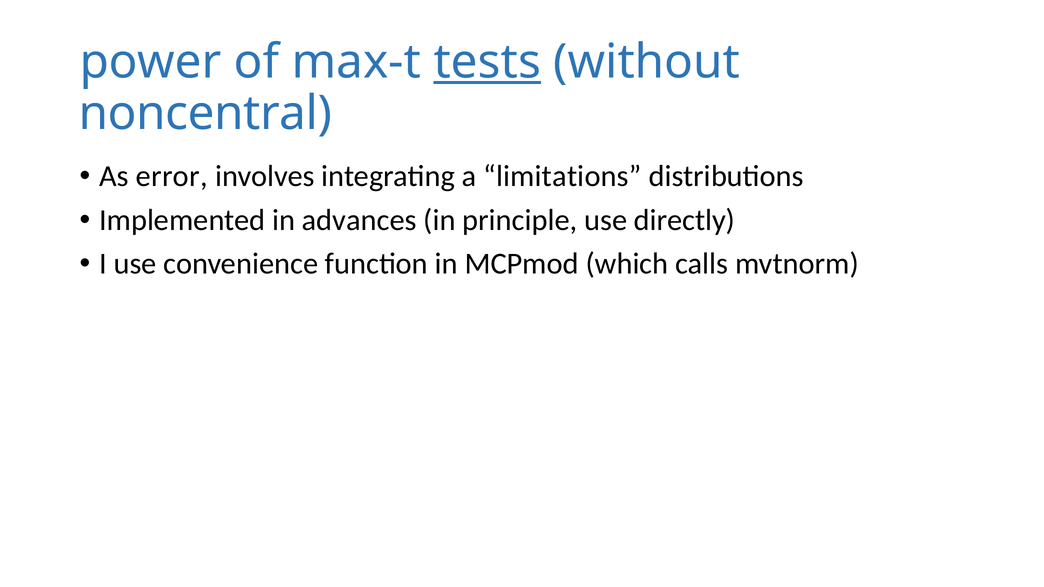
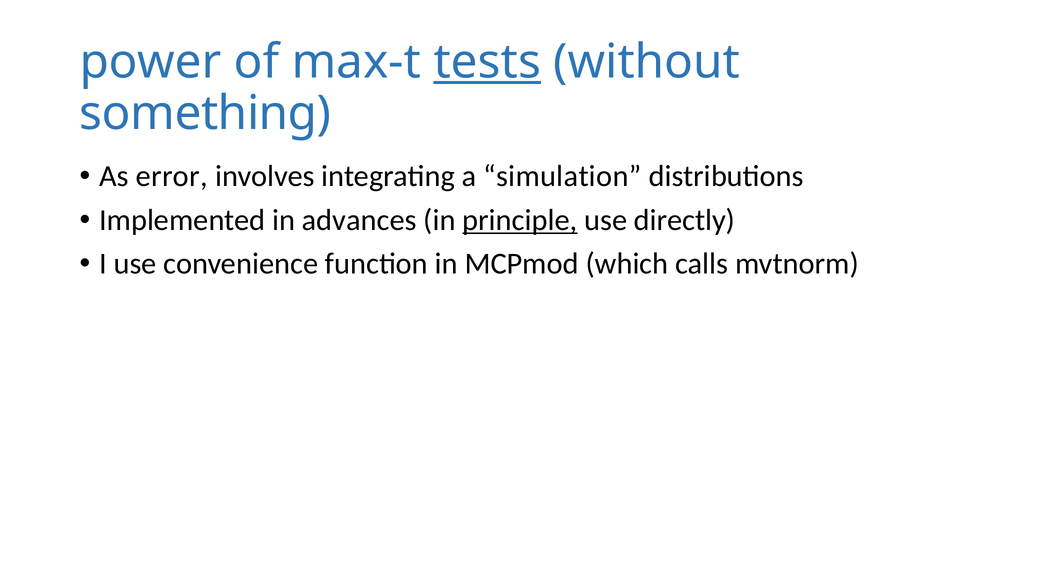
noncentral: noncentral -> something
limitations: limitations -> simulation
principle underline: none -> present
